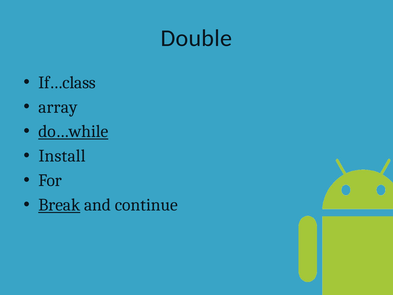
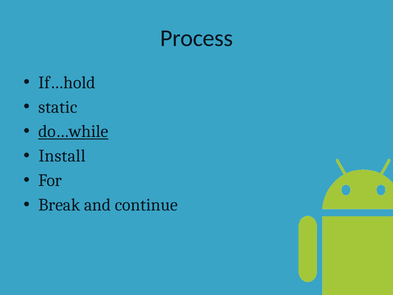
Double: Double -> Process
If…class: If…class -> If…hold
array: array -> static
Break underline: present -> none
